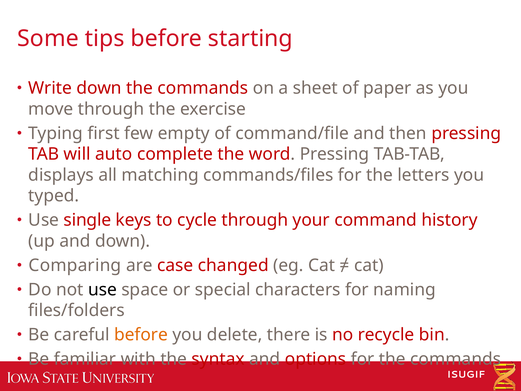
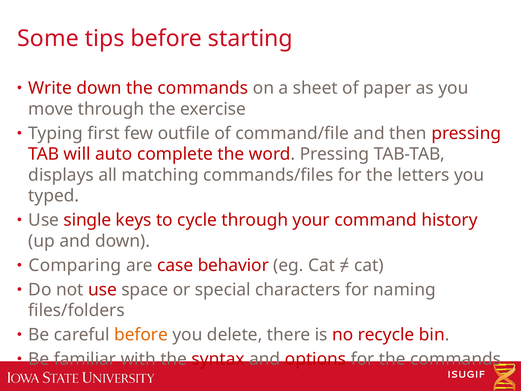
empty: empty -> outfile
changed: changed -> behavior
use at (102, 289) colour: black -> red
